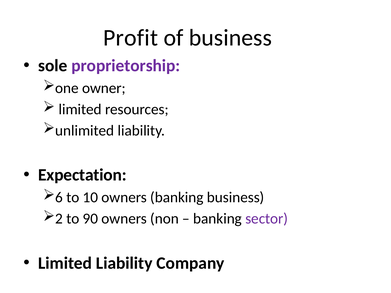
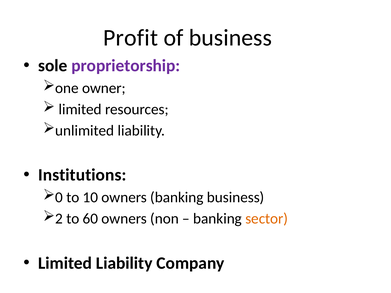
Expectation: Expectation -> Institutions
6: 6 -> 0
90: 90 -> 60
sector colour: purple -> orange
